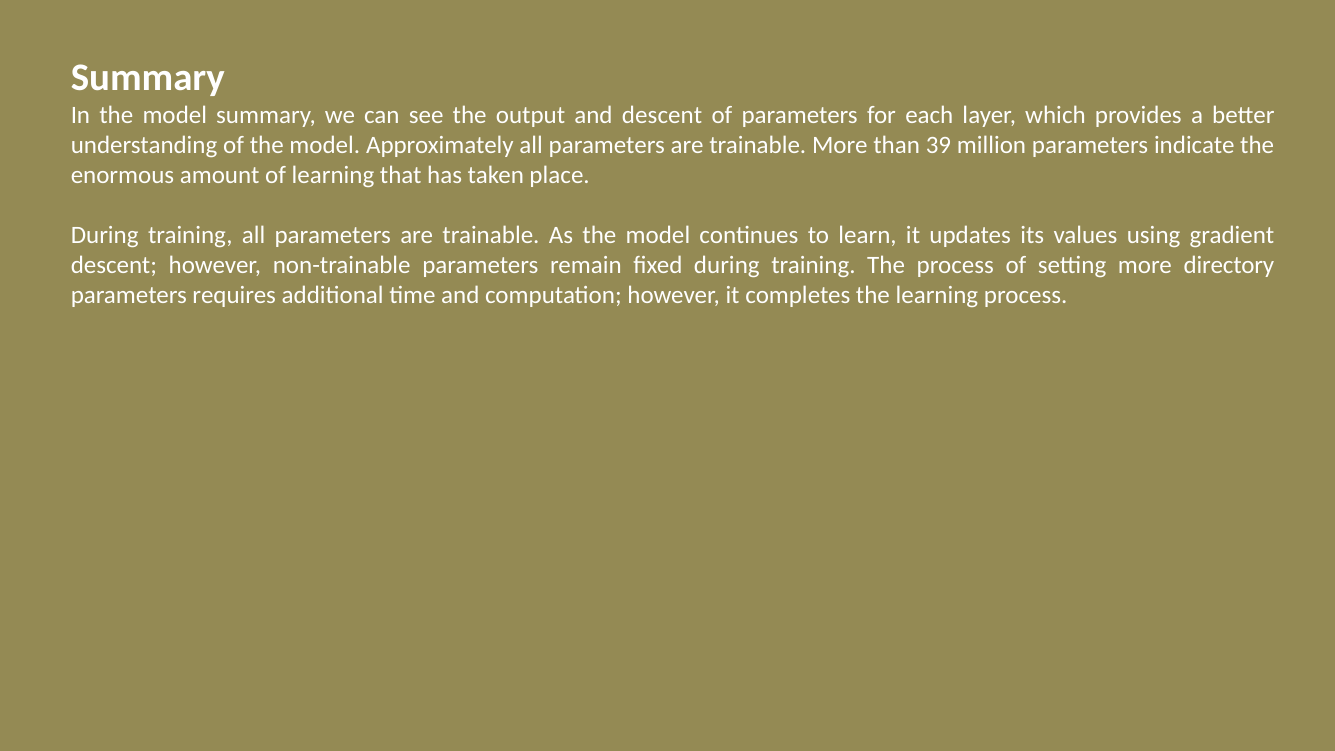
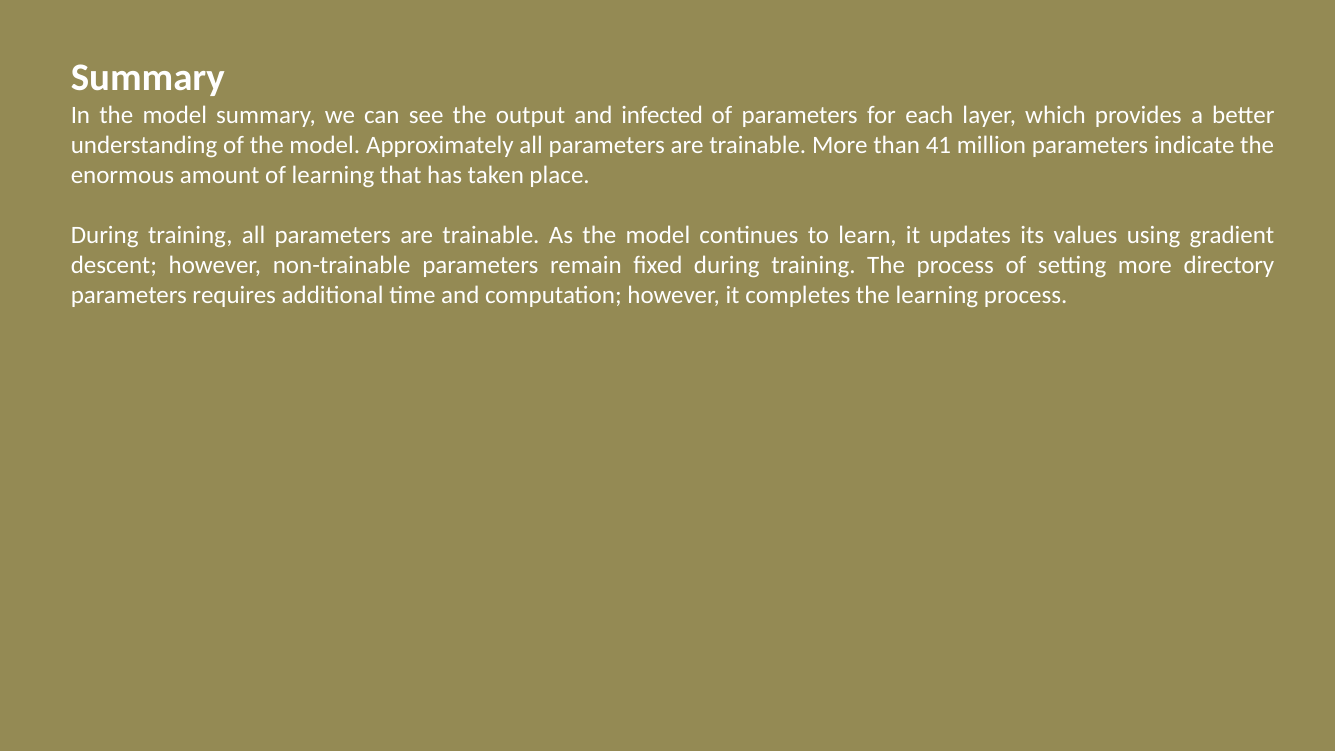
and descent: descent -> infected
39: 39 -> 41
